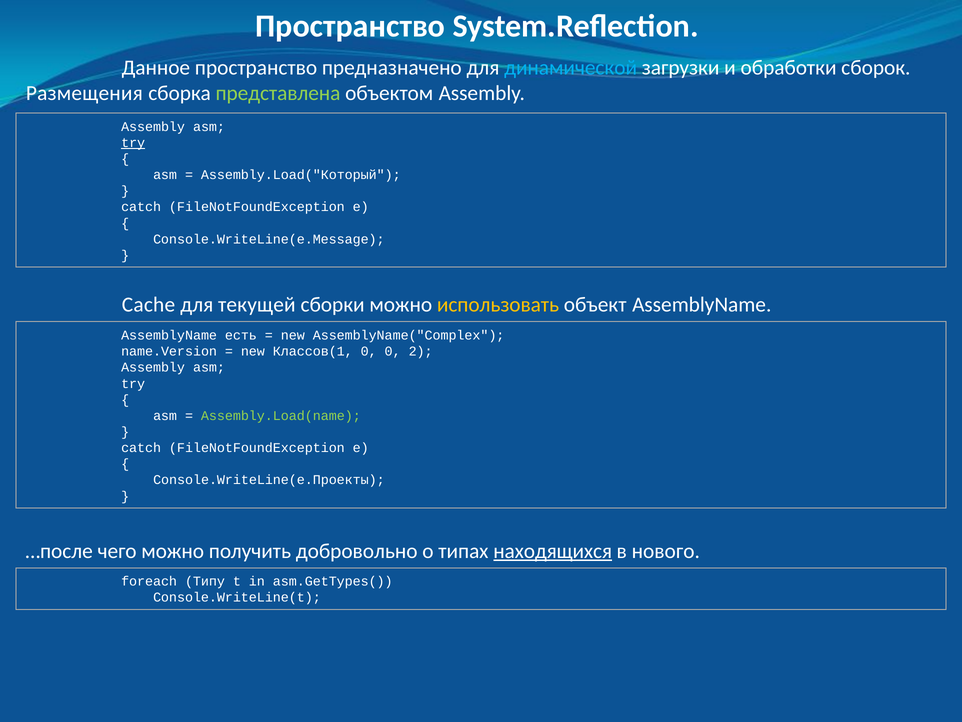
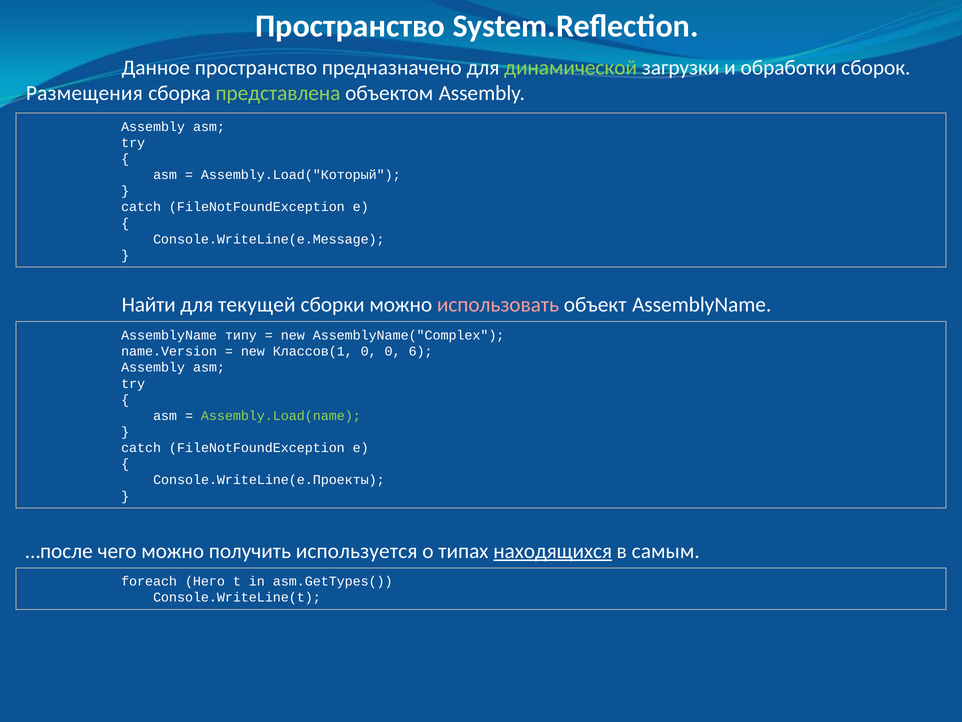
динамической colour: light blue -> light green
try at (133, 143) underline: present -> none
Cache: Cache -> Найти
использовать colour: yellow -> pink
есть: есть -> типу
2: 2 -> 6
добровольно: добровольно -> используется
нового: нового -> самым
Типу: Типу -> Него
